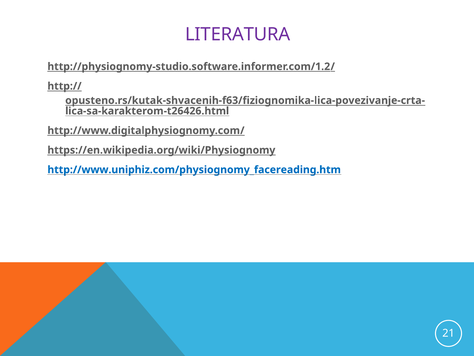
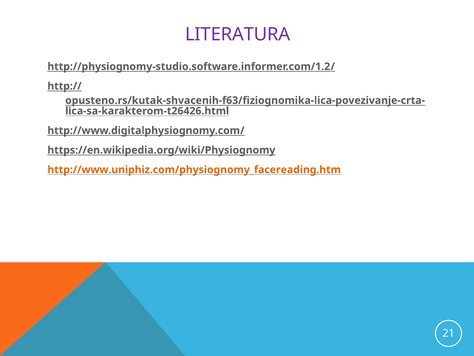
http://www.uniphiz.com/physiognomy_facereading.htm colour: blue -> orange
